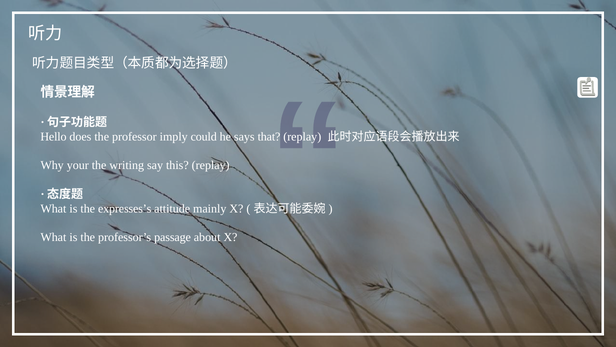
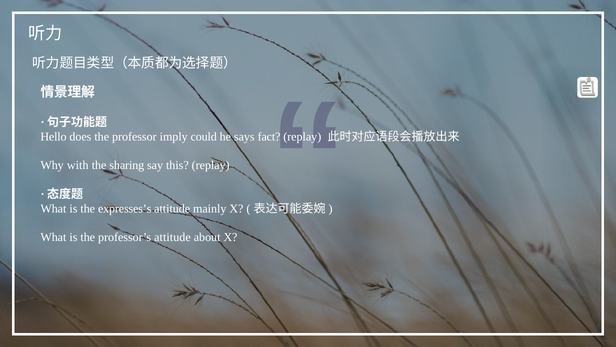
that: that -> fact
your: your -> with
writing: writing -> sharing
professor’s passage: passage -> attitude
